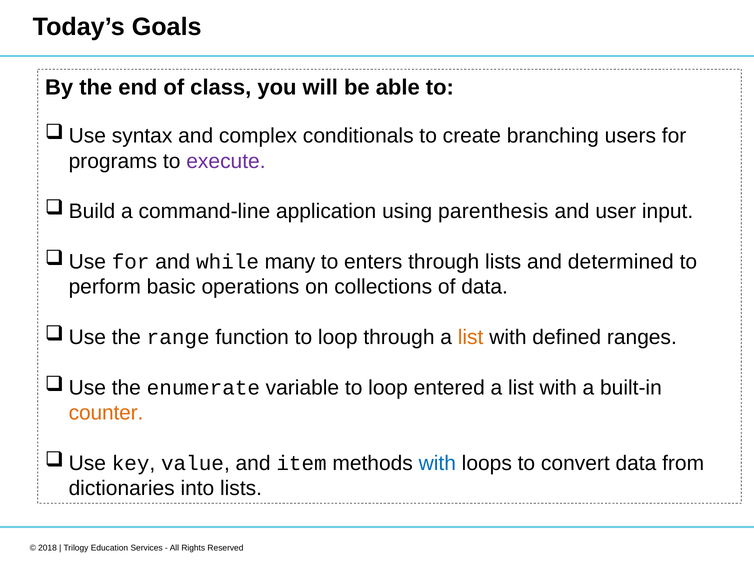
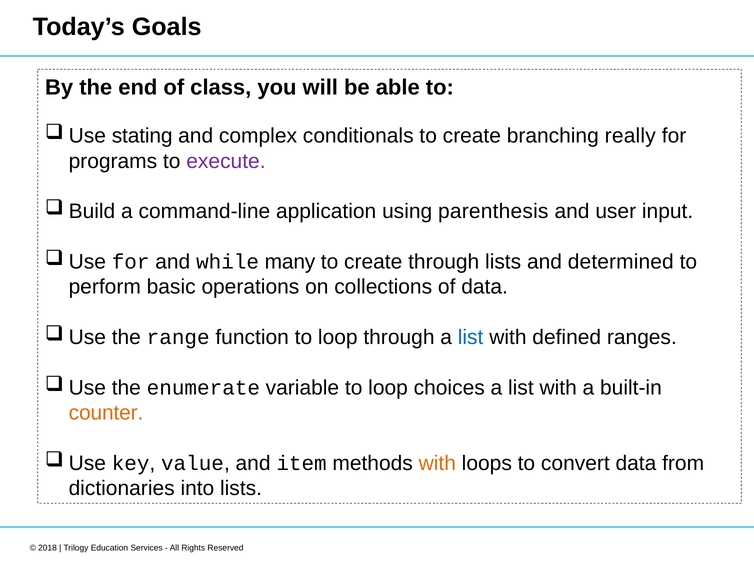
syntax: syntax -> stating
users: users -> really
enters at (373, 262): enters -> create
list at (471, 337) colour: orange -> blue
entered: entered -> choices
with at (437, 463) colour: blue -> orange
